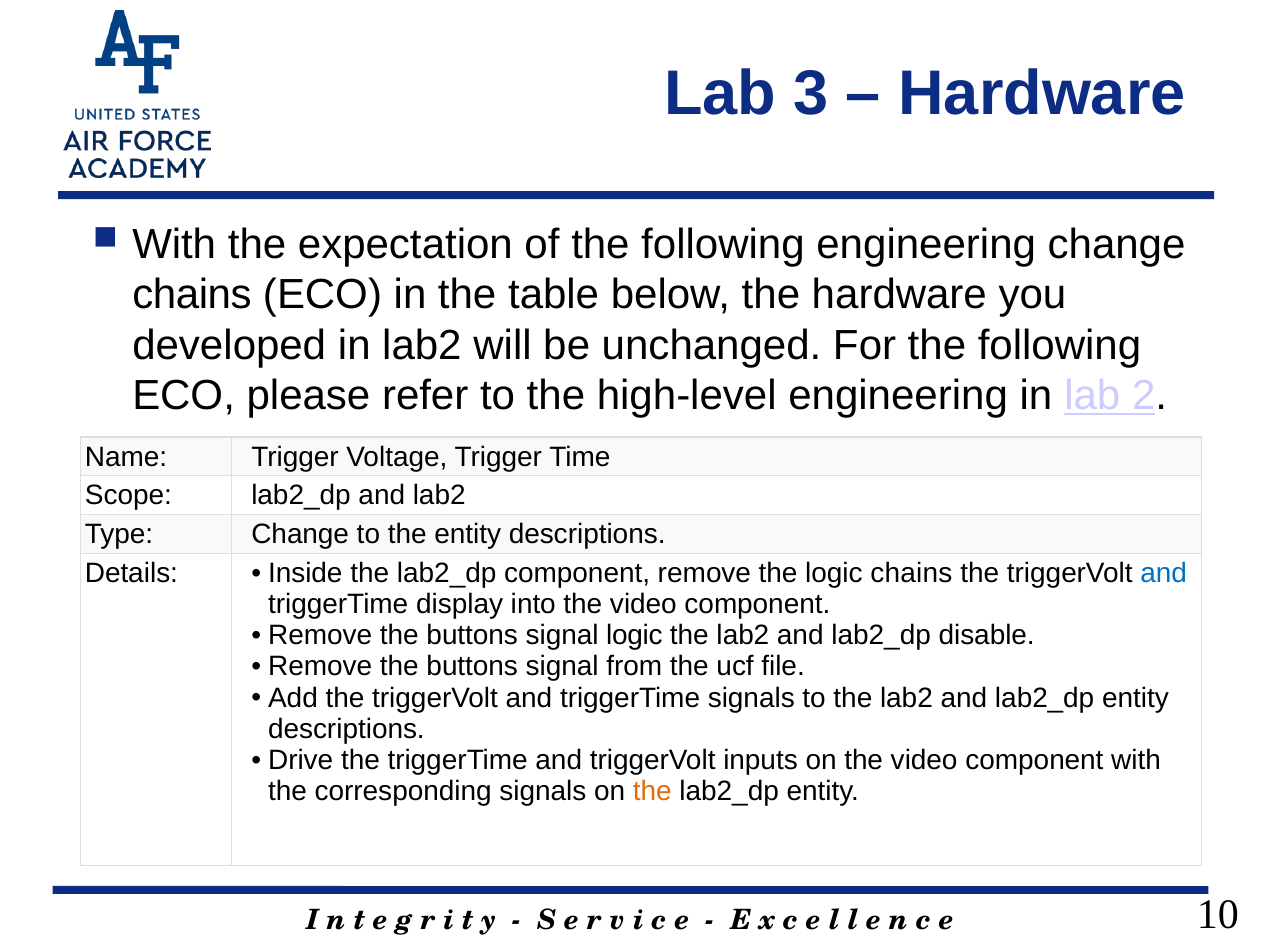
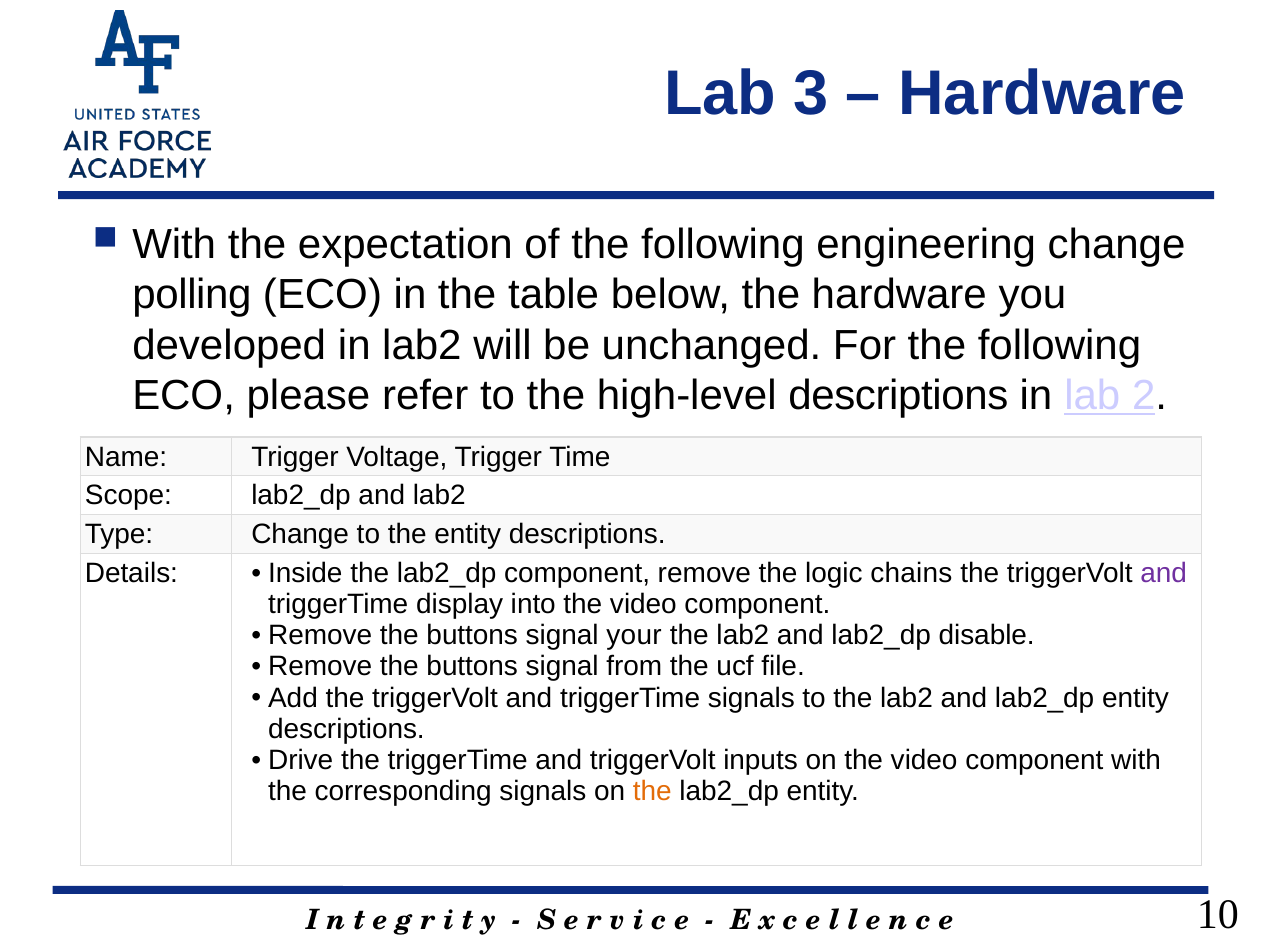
chains at (192, 295): chains -> polling
high-level engineering: engineering -> descriptions
and at (1164, 573) colour: blue -> purple
signal logic: logic -> your
